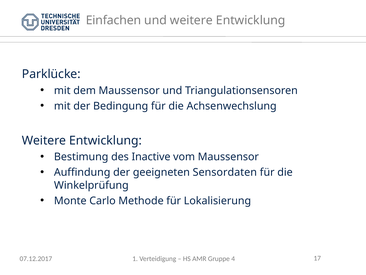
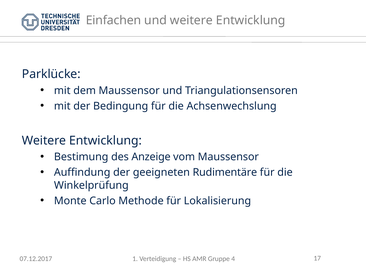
Inactive: Inactive -> Anzeige
Sensordaten: Sensordaten -> Rudimentäre
